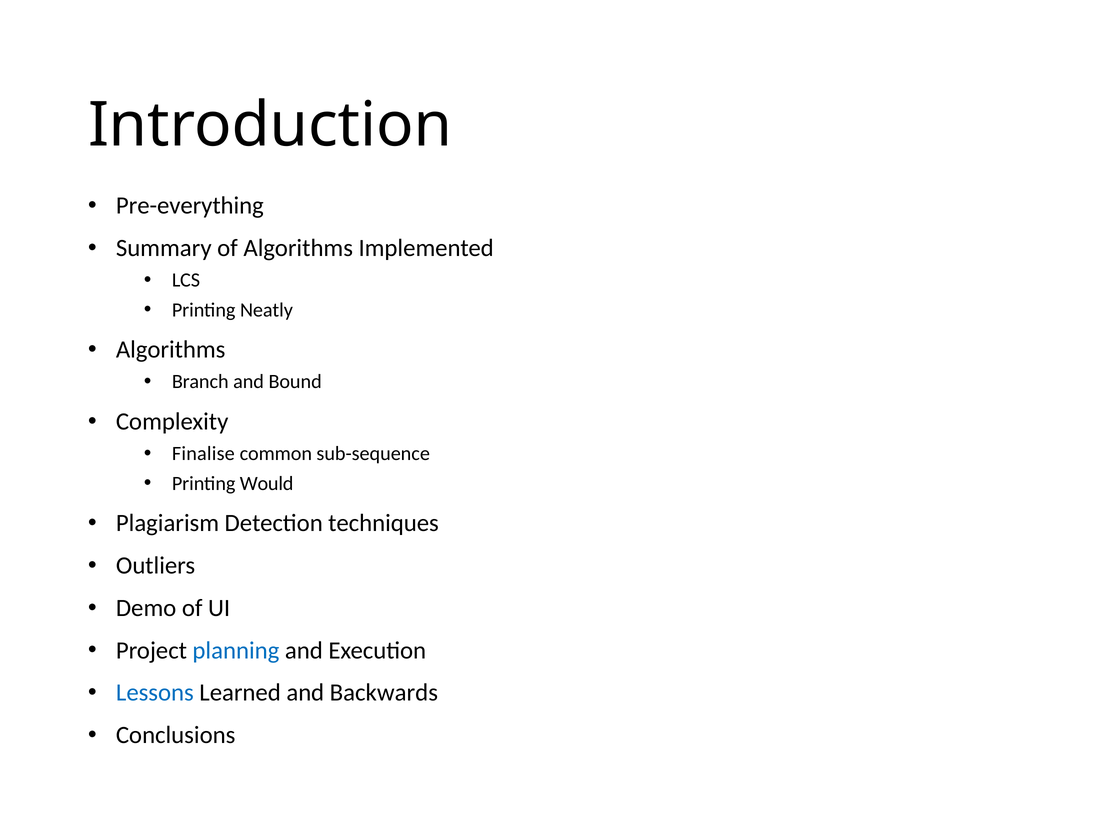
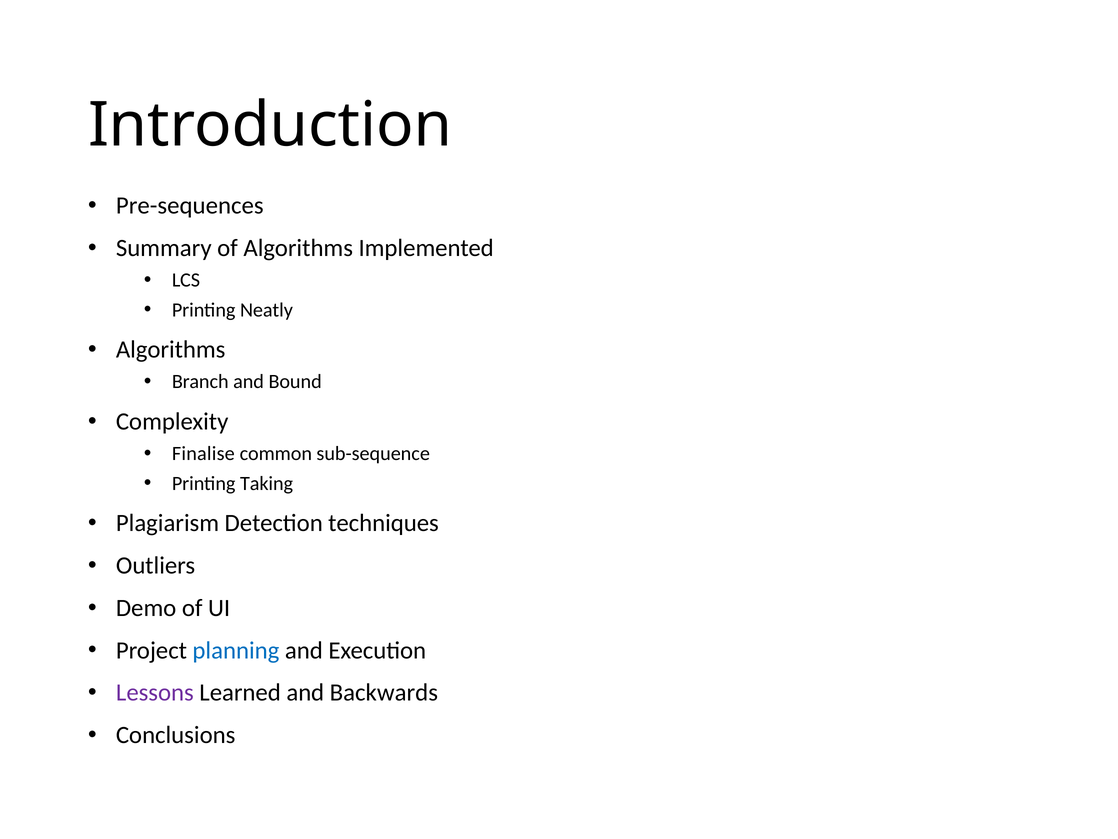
Pre-everything: Pre-everything -> Pre-sequences
Would: Would -> Taking
Lessons colour: blue -> purple
